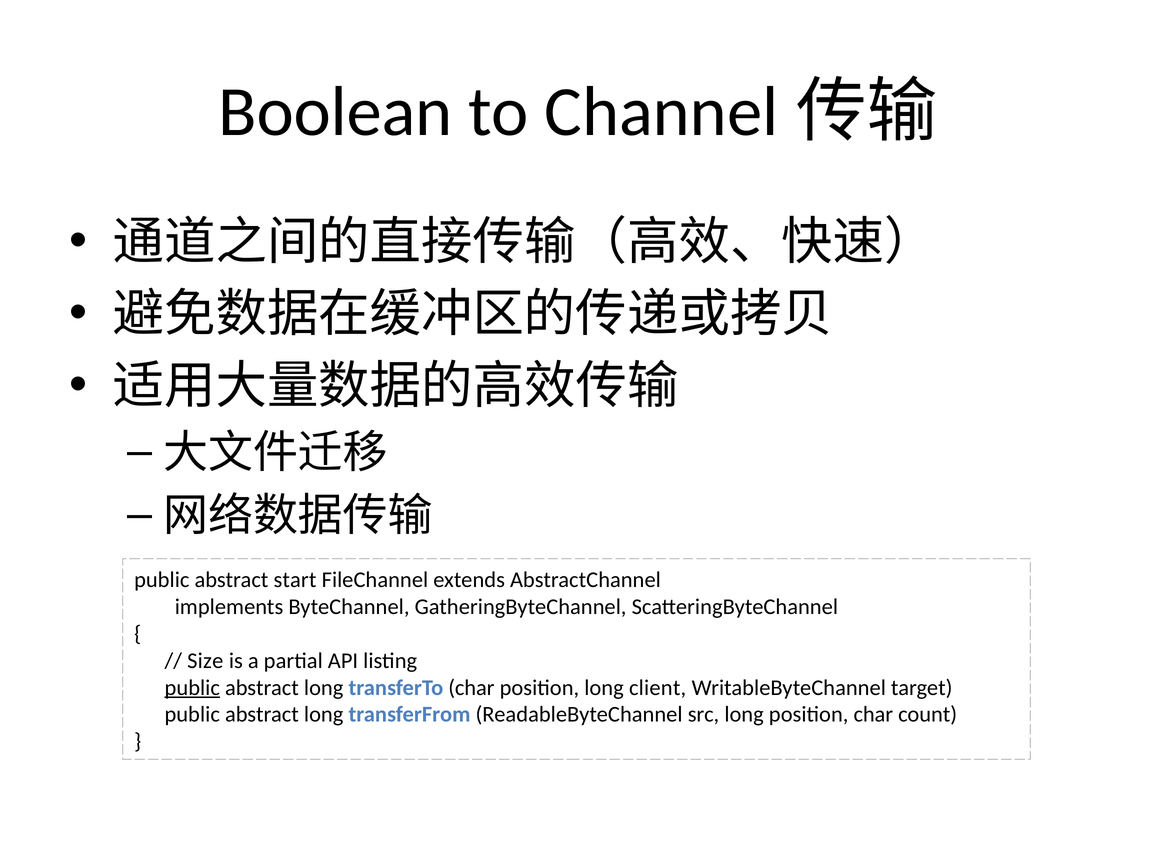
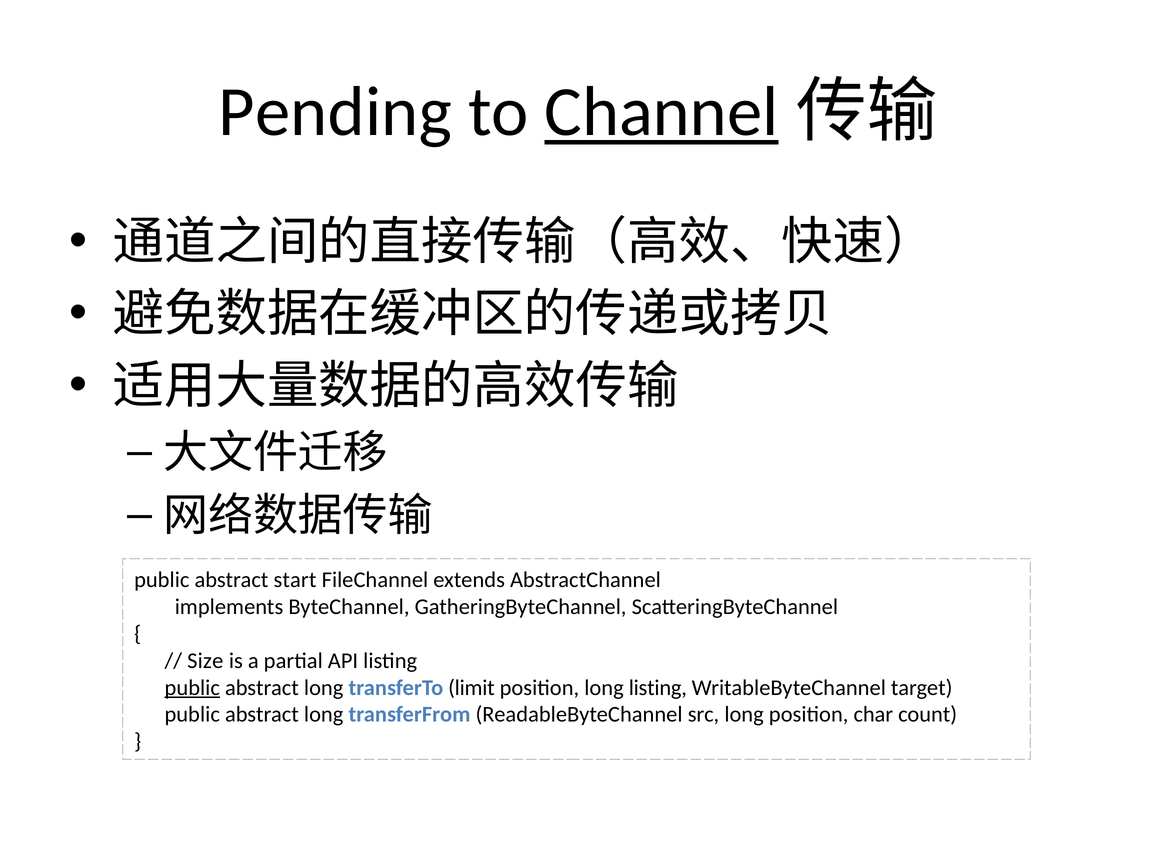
Boolean: Boolean -> Pending
Channel underline: none -> present
transferTo char: char -> limit
long client: client -> listing
